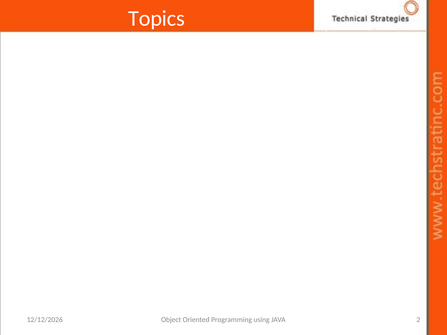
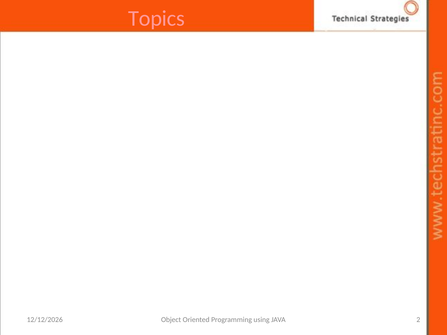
Topics colour: white -> pink
